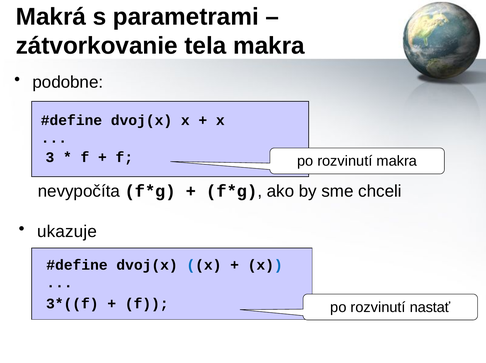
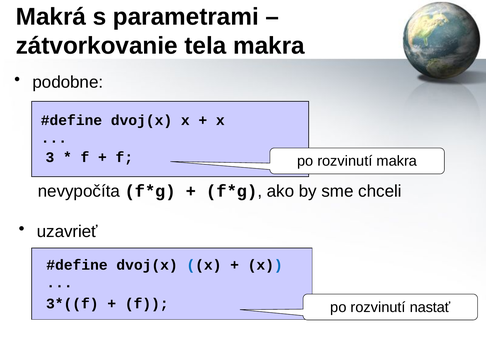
ukazuje: ukazuje -> uzavrieť
